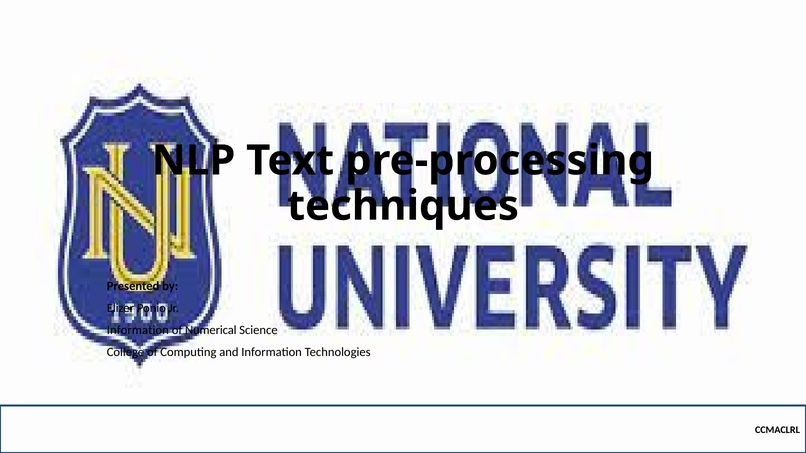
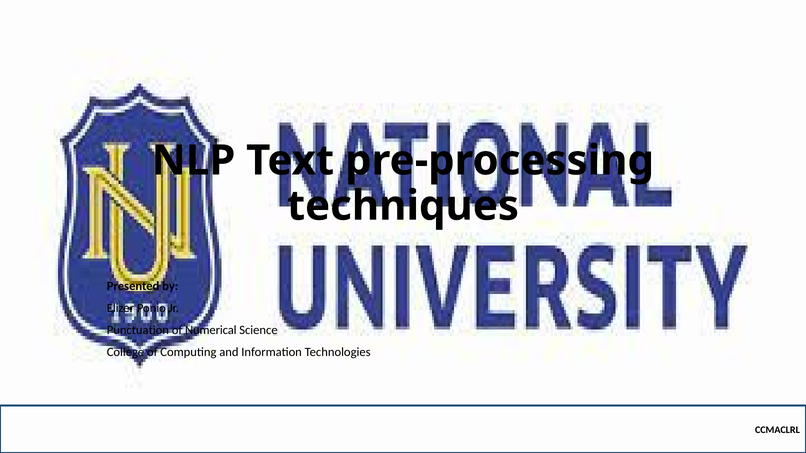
Information at (138, 330): Information -> Punctuation
